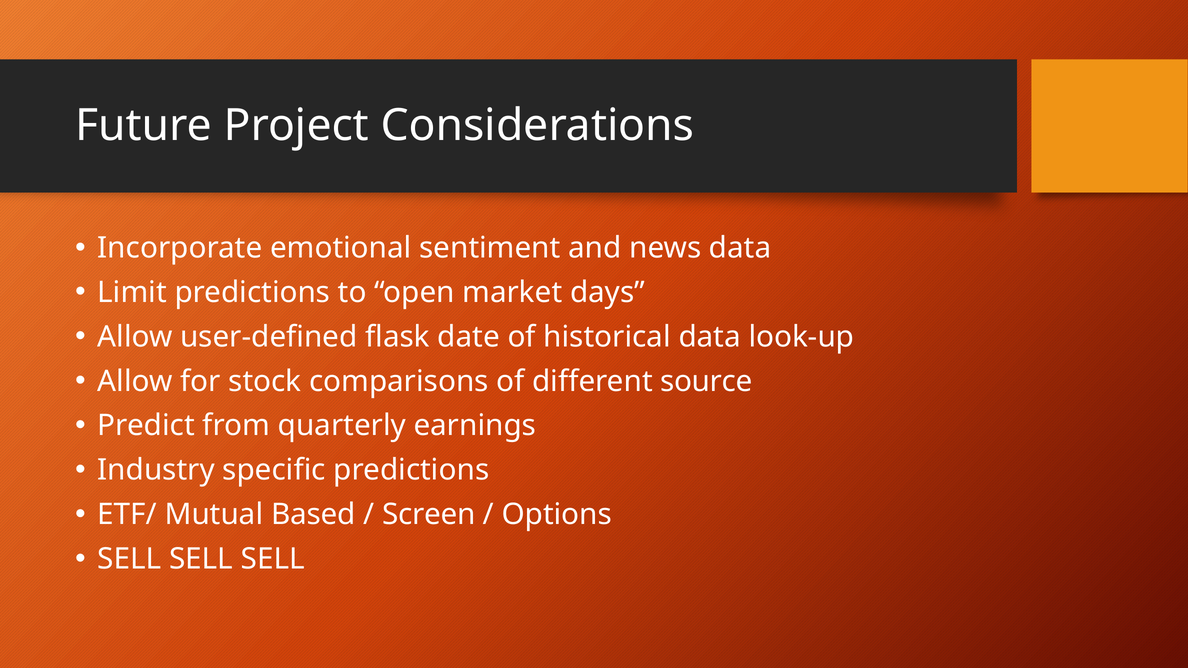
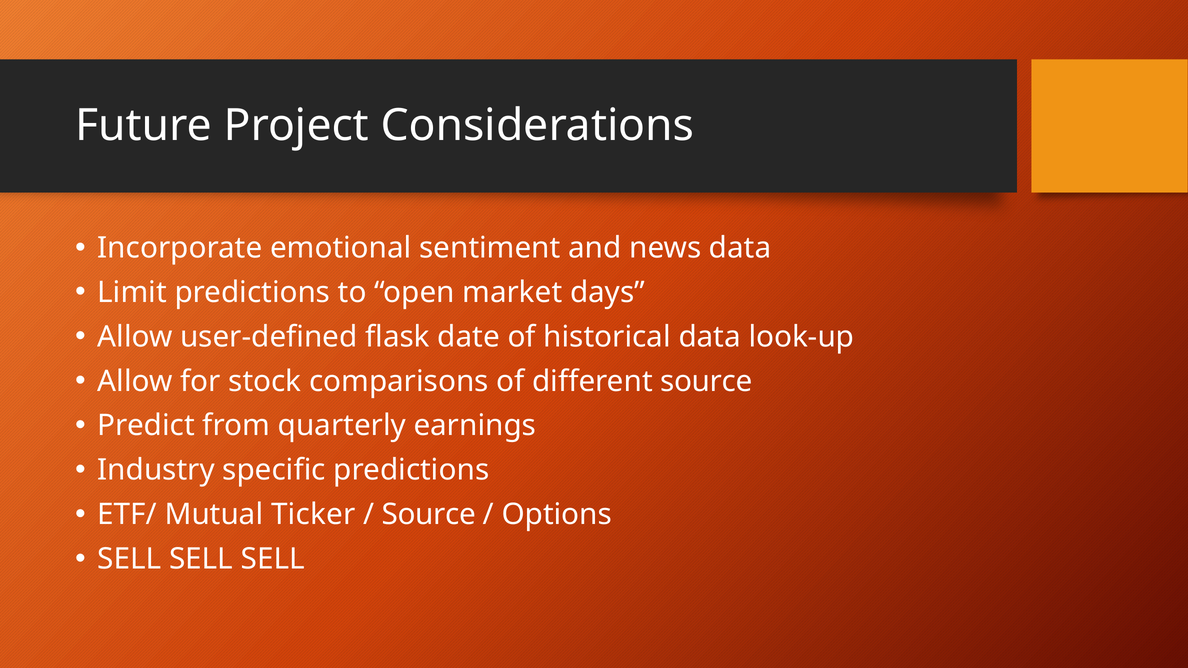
Based: Based -> Ticker
Screen at (429, 515): Screen -> Source
